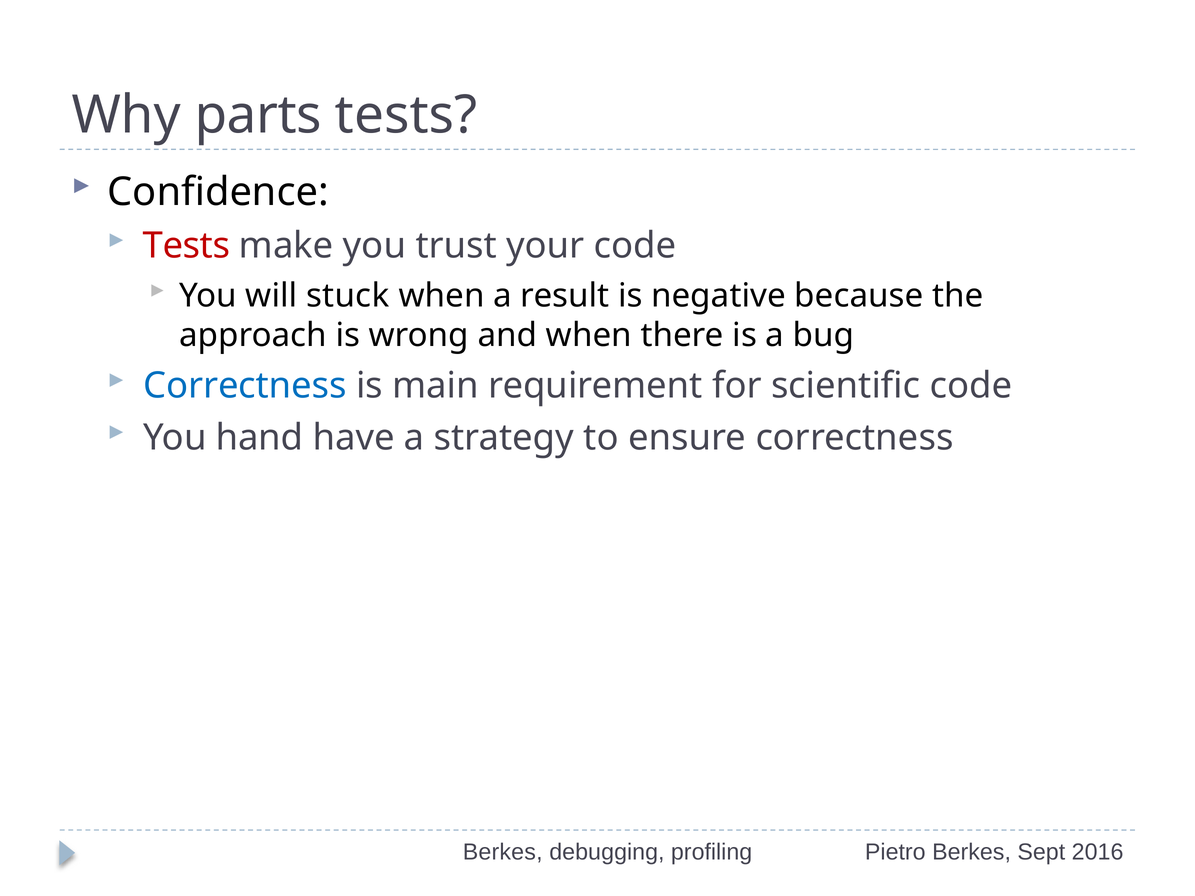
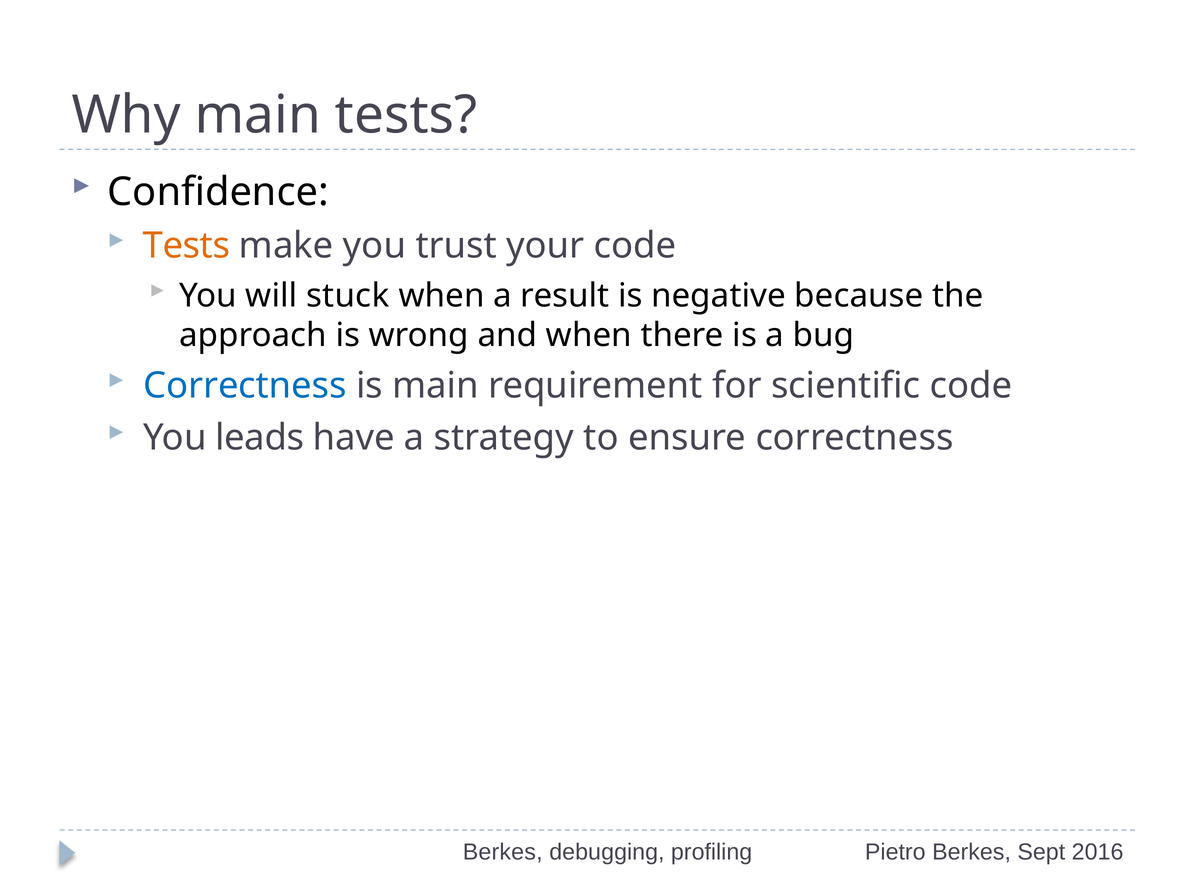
Why parts: parts -> main
Tests at (186, 246) colour: red -> orange
hand: hand -> leads
